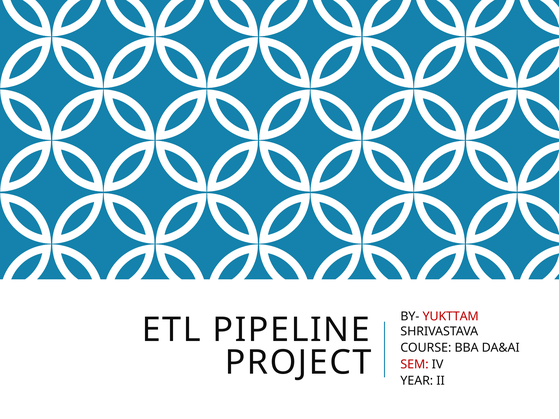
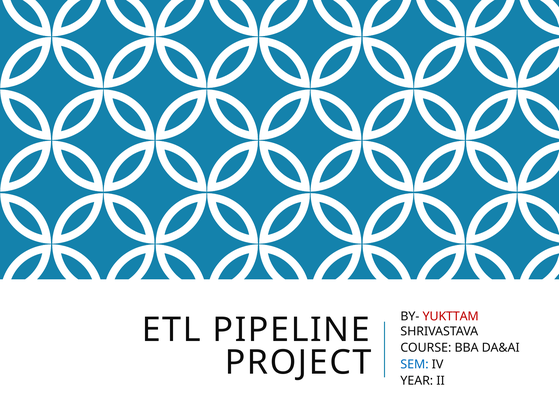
SEM colour: red -> blue
